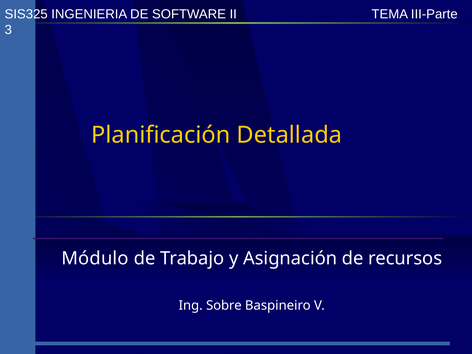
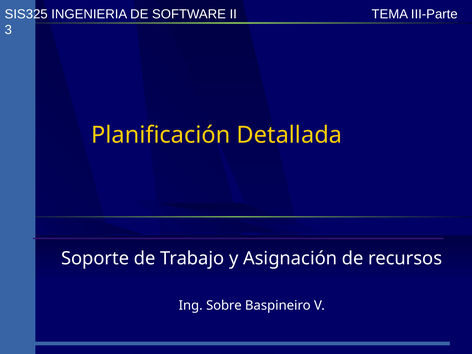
Módulo: Módulo -> Soporte
